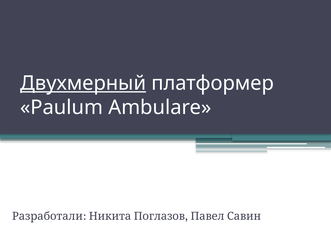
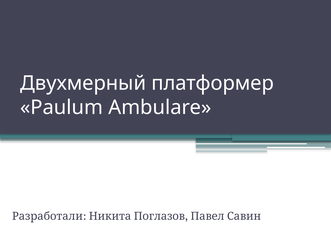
Двухмерный underline: present -> none
